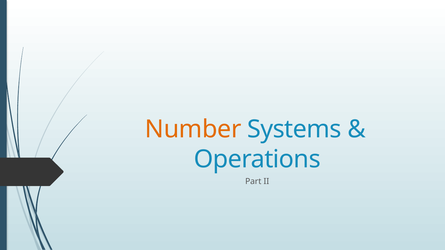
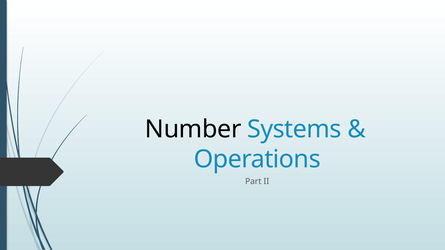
Number colour: orange -> black
